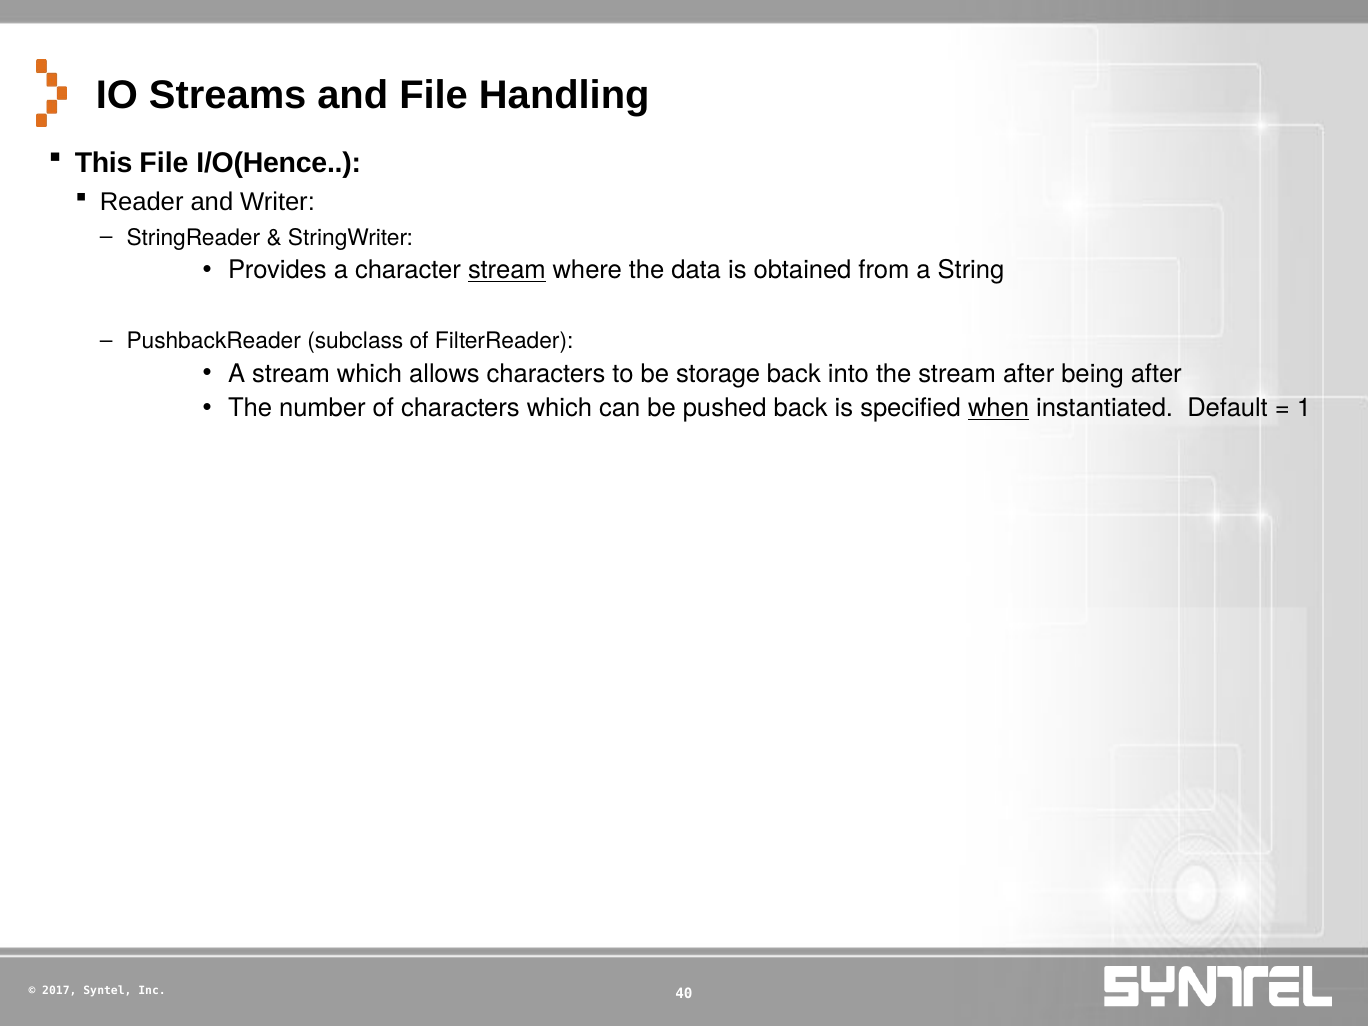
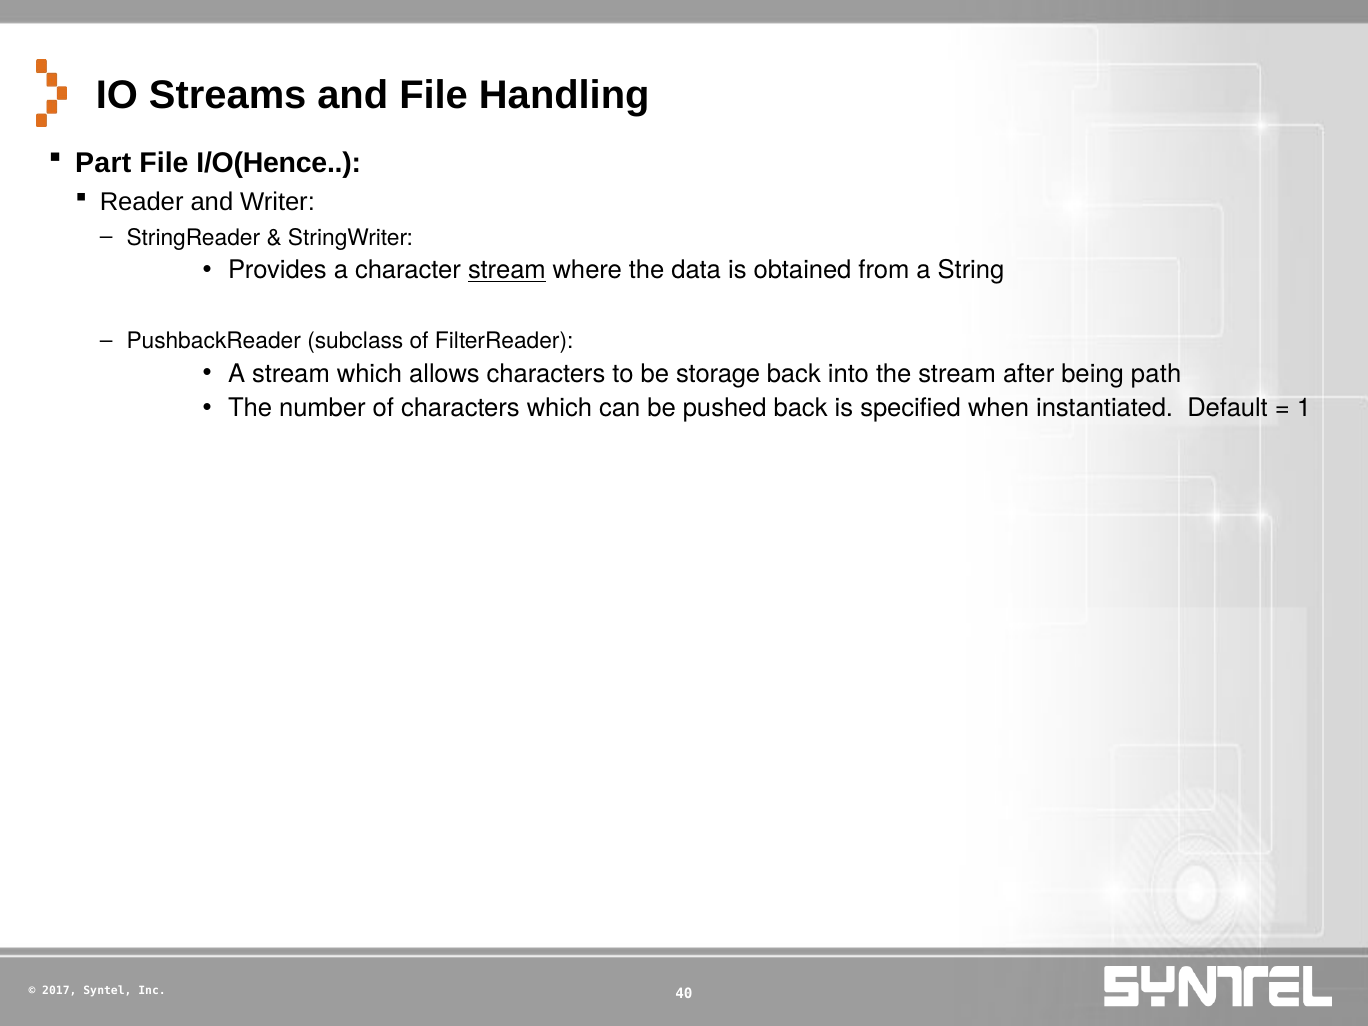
This: This -> Part
being after: after -> path
when underline: present -> none
